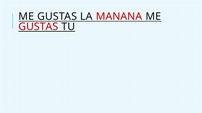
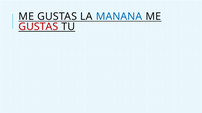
MANANA colour: red -> blue
